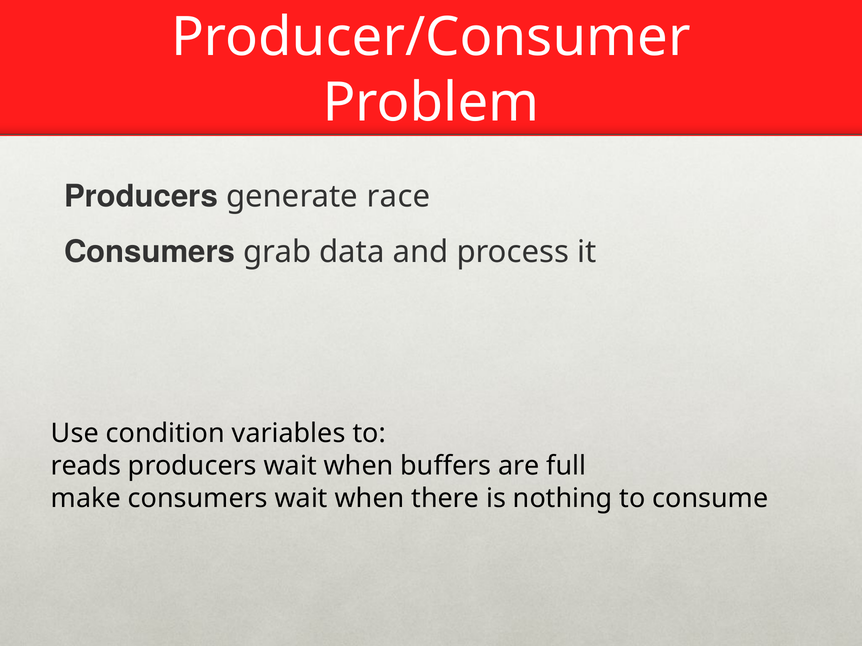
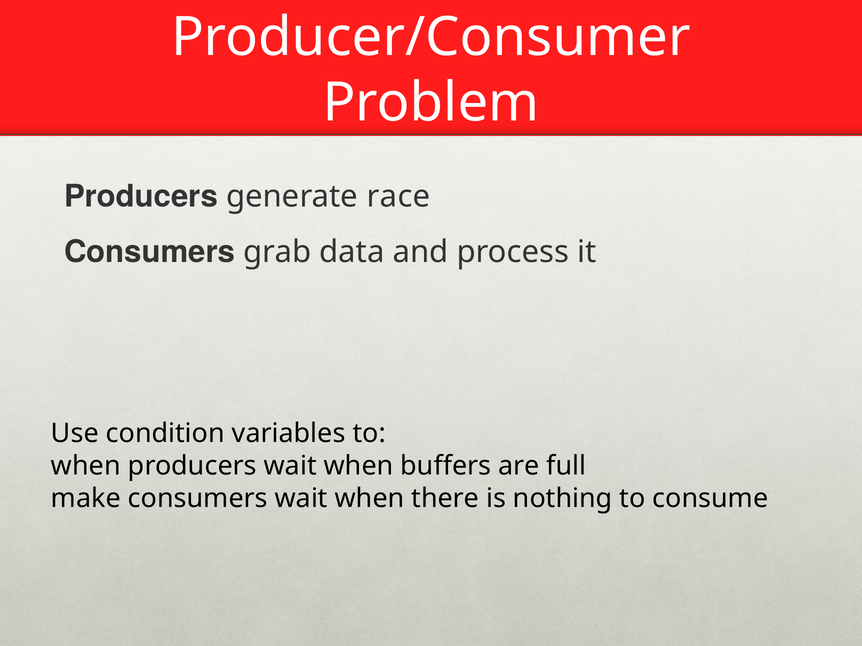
reads at (86, 466): reads -> when
